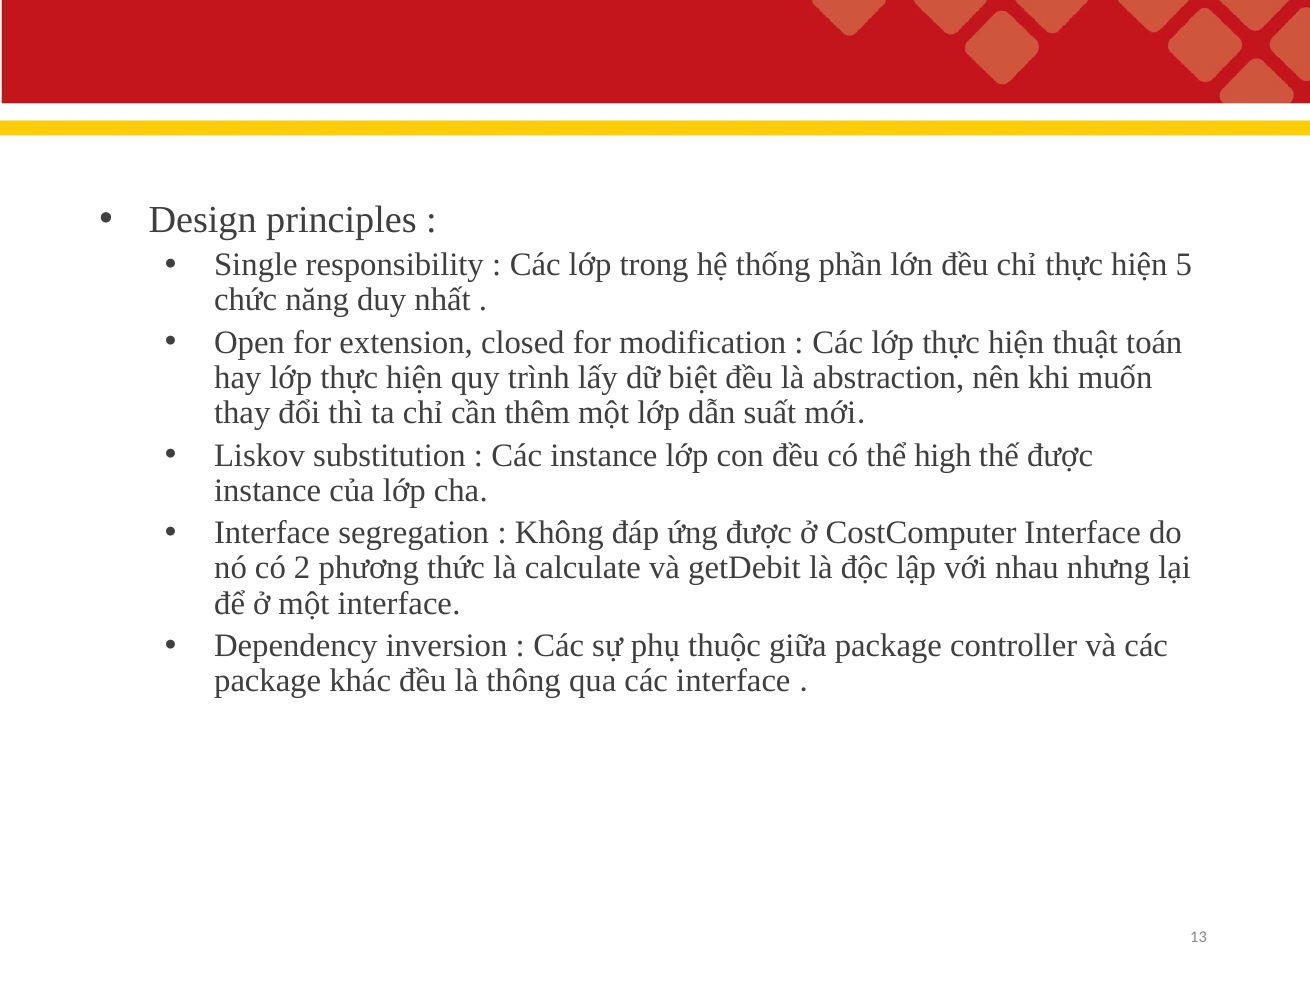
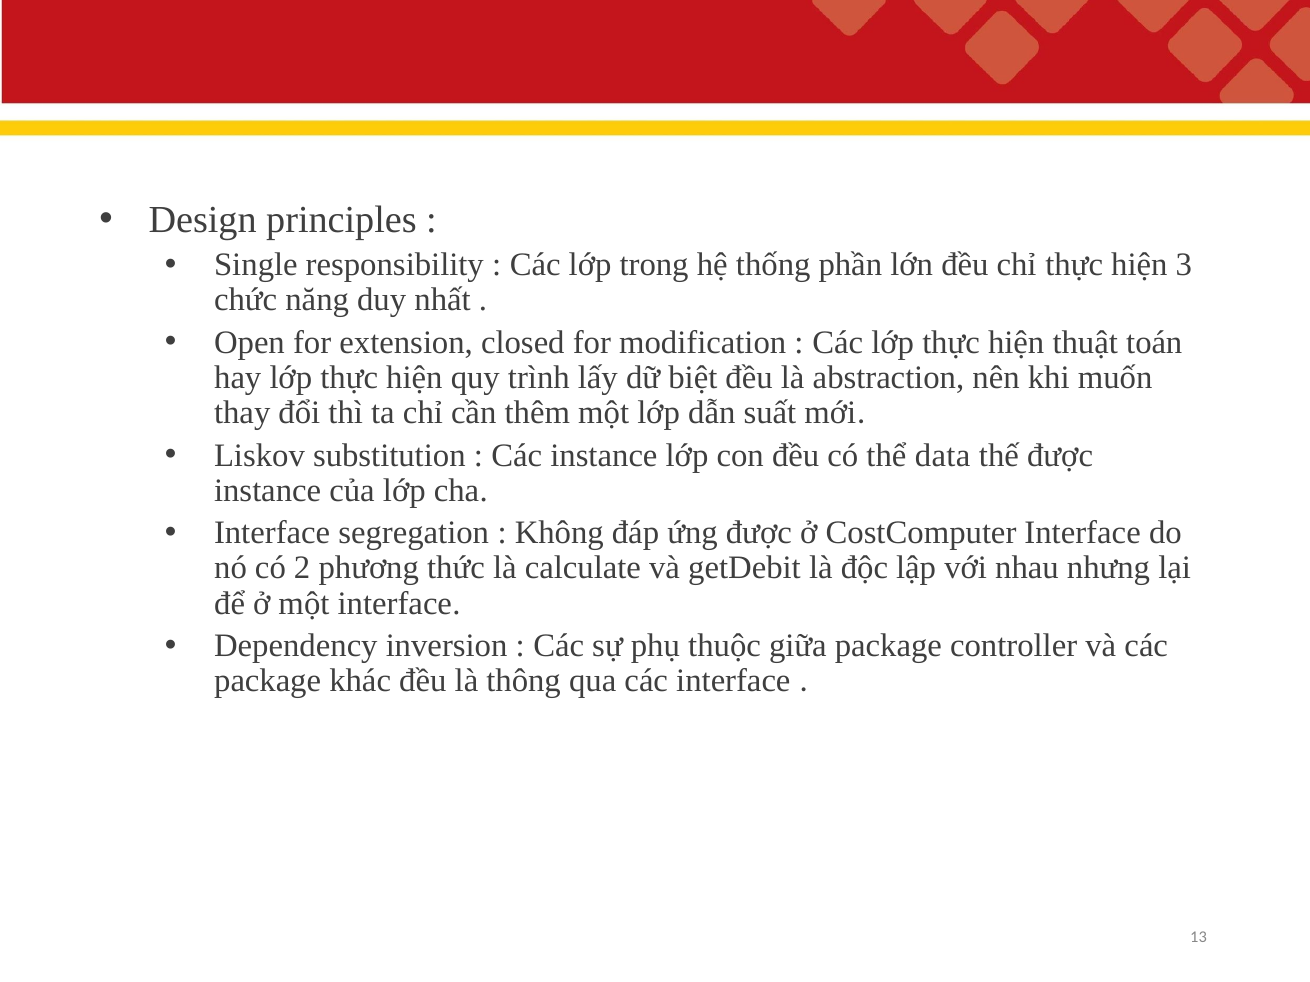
5: 5 -> 3
high: high -> data
